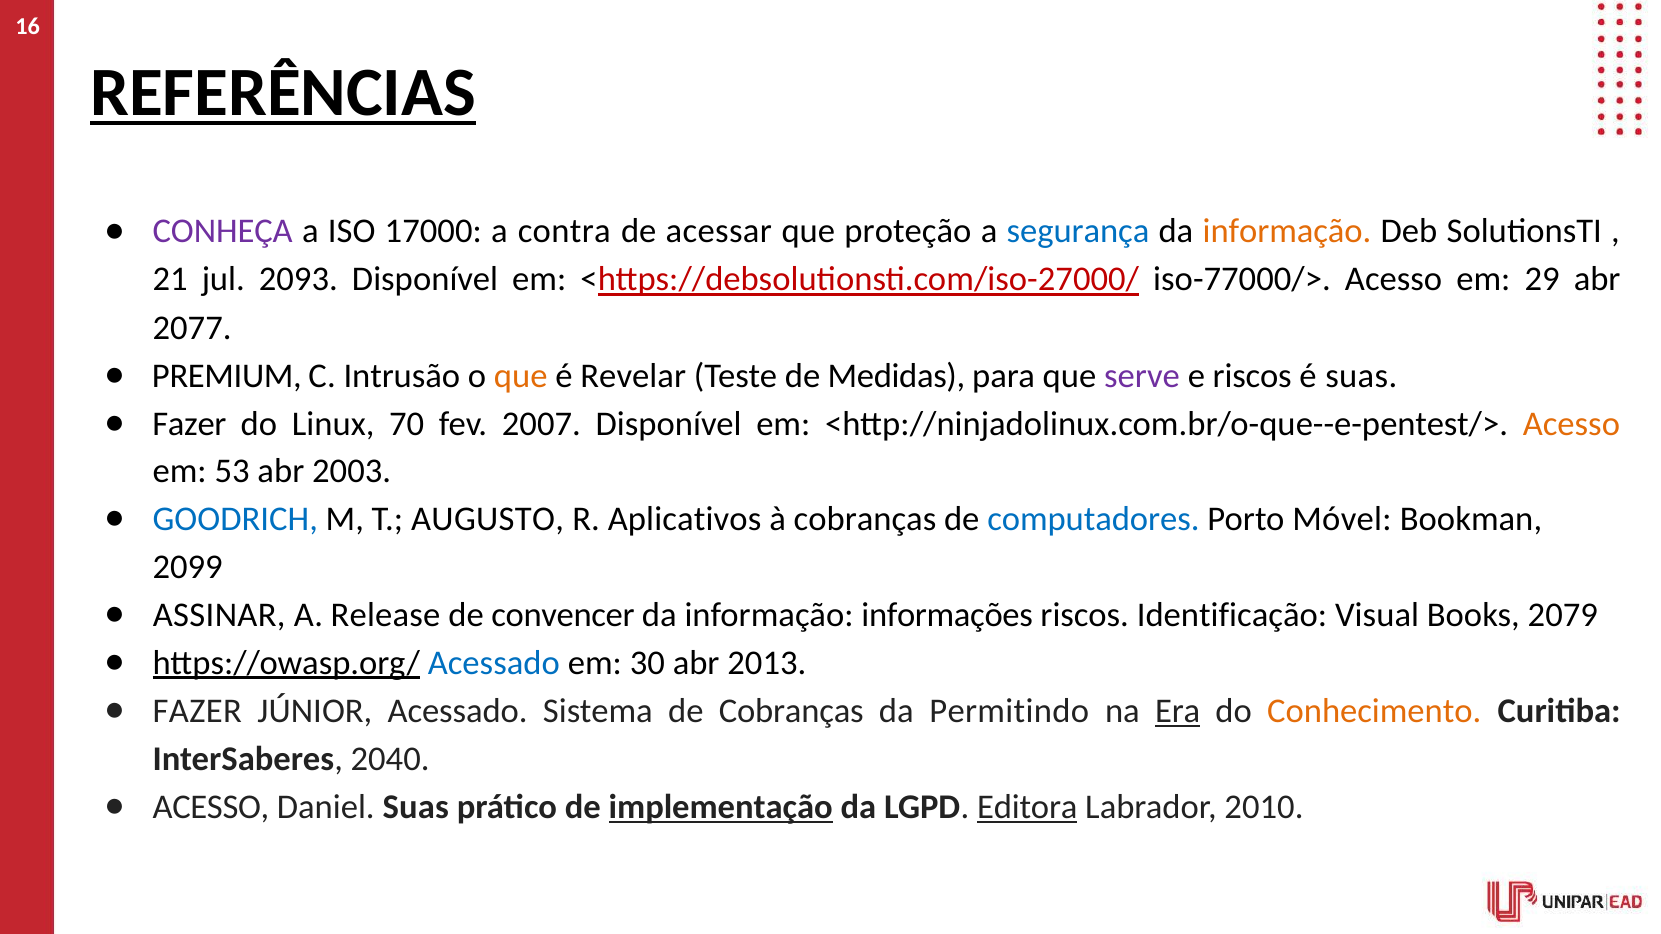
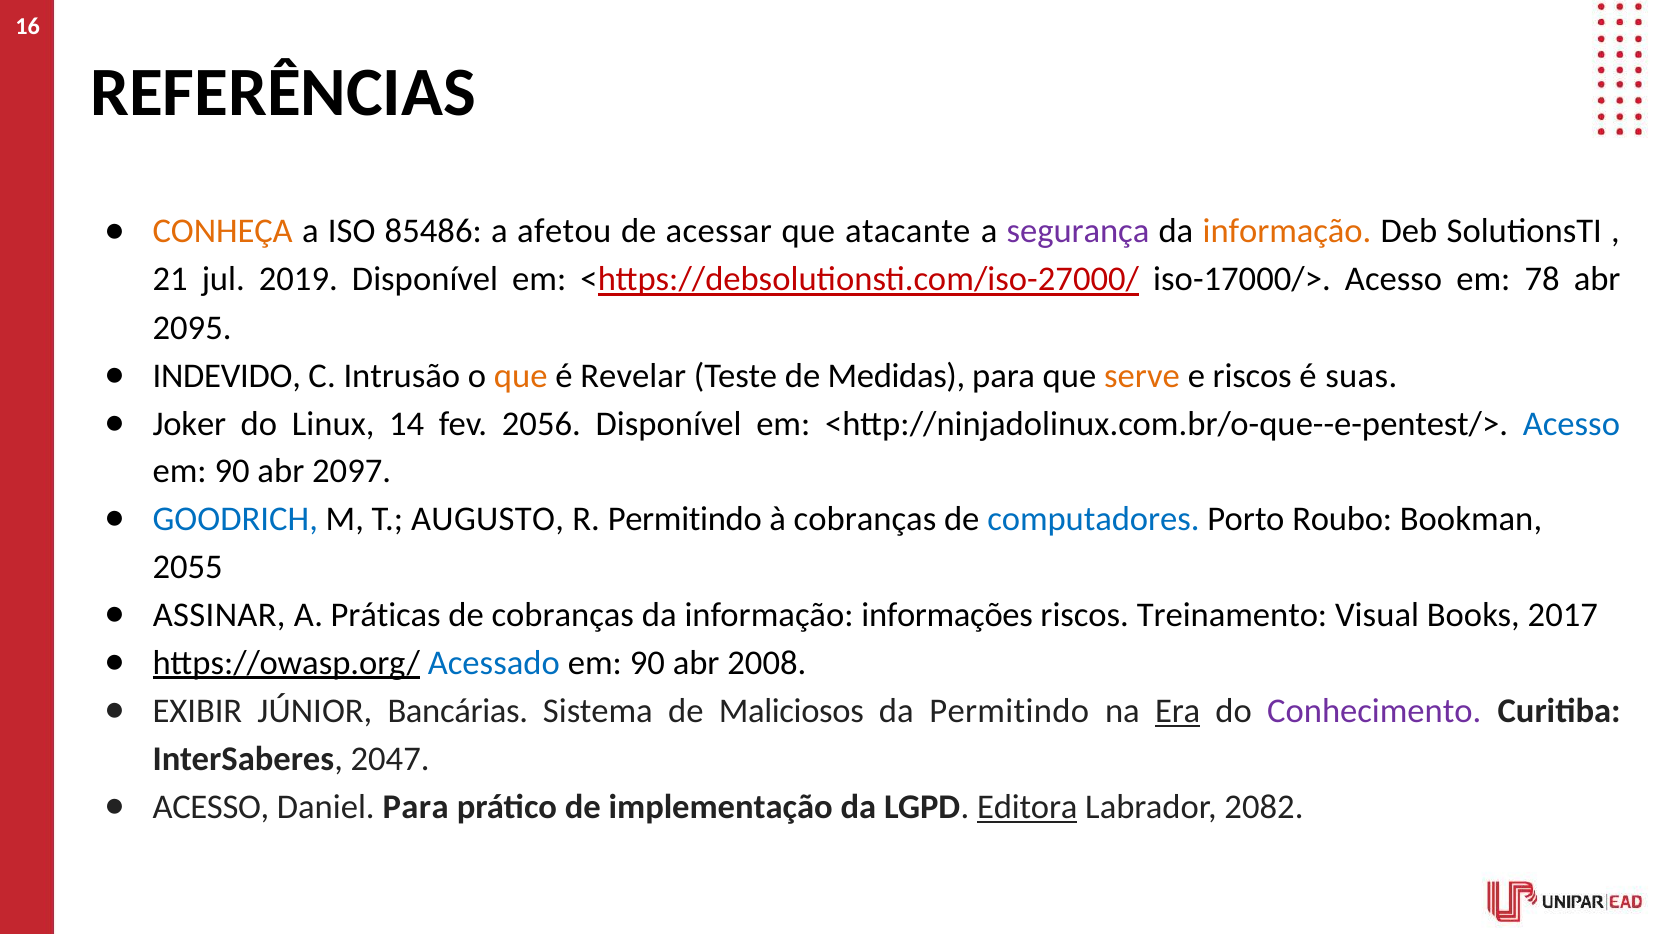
REFERÊNCIAS underline: present -> none
CONHEÇA colour: purple -> orange
17000: 17000 -> 85486
contra: contra -> afetou
proteção: proteção -> atacante
segurança colour: blue -> purple
2093: 2093 -> 2019
iso-77000/>: iso-77000/> -> iso-17000/>
29: 29 -> 78
2077: 2077 -> 2095
PREMIUM: PREMIUM -> INDEVIDO
serve colour: purple -> orange
Fazer at (189, 424): Fazer -> Joker
70: 70 -> 14
2007: 2007 -> 2056
Acesso at (1571, 424) colour: orange -> blue
53 at (232, 472): 53 -> 90
2003: 2003 -> 2097
R Aplicativos: Aplicativos -> Permitindo
Móvel: Móvel -> Roubo
2099: 2099 -> 2055
Release: Release -> Práticas
de convencer: convencer -> cobranças
Identificação: Identificação -> Treinamento
2079: 2079 -> 2017
30 at (647, 663): 30 -> 90
2013: 2013 -> 2008
FAZER at (197, 712): FAZER -> EXIBIR
JÚNIOR Acessado: Acessado -> Bancárias
de Cobranças: Cobranças -> Maliciosos
Conhecimento colour: orange -> purple
2040: 2040 -> 2047
Daniel Suas: Suas -> Para
implementação underline: present -> none
2010: 2010 -> 2082
